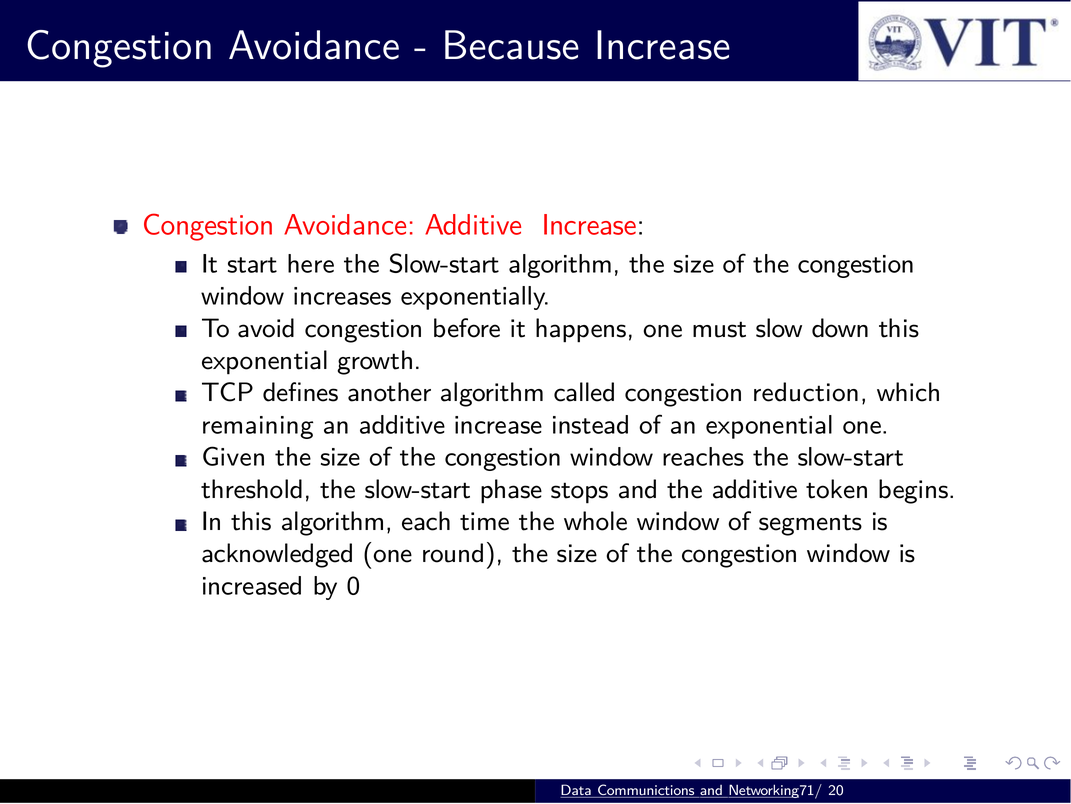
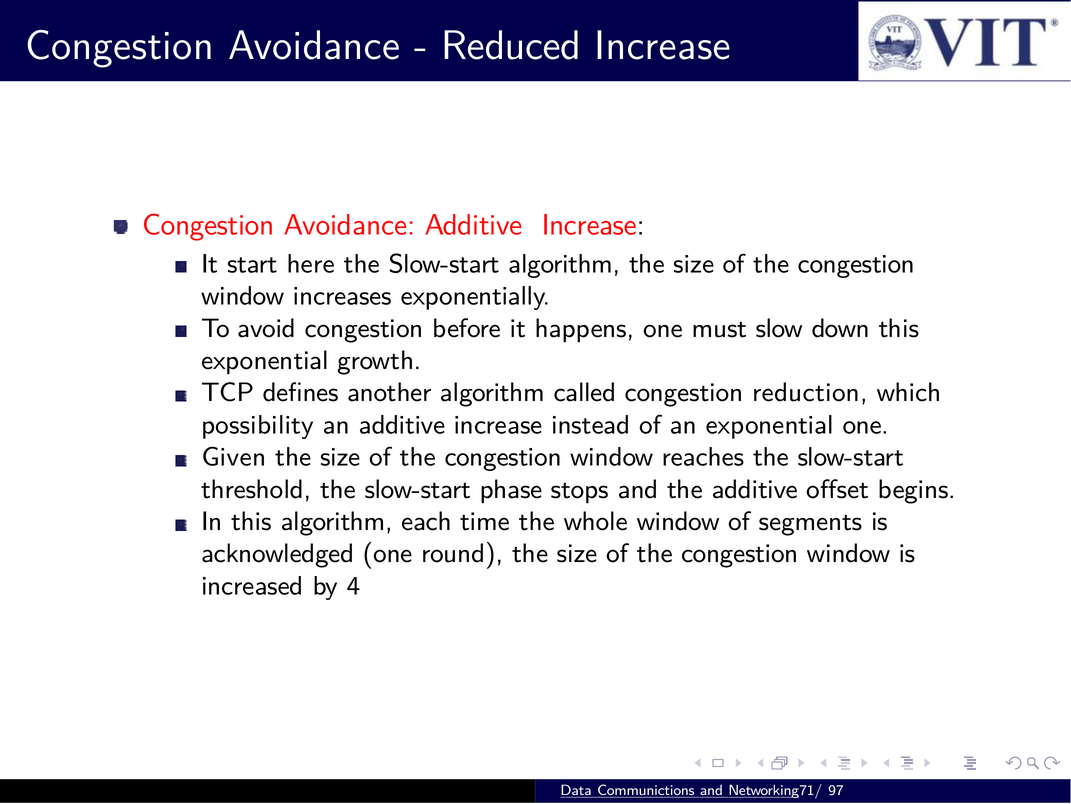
Because: Because -> Reduced
remaining: remaining -> possibility
token: token -> offset
0: 0 -> 4
20: 20 -> 97
